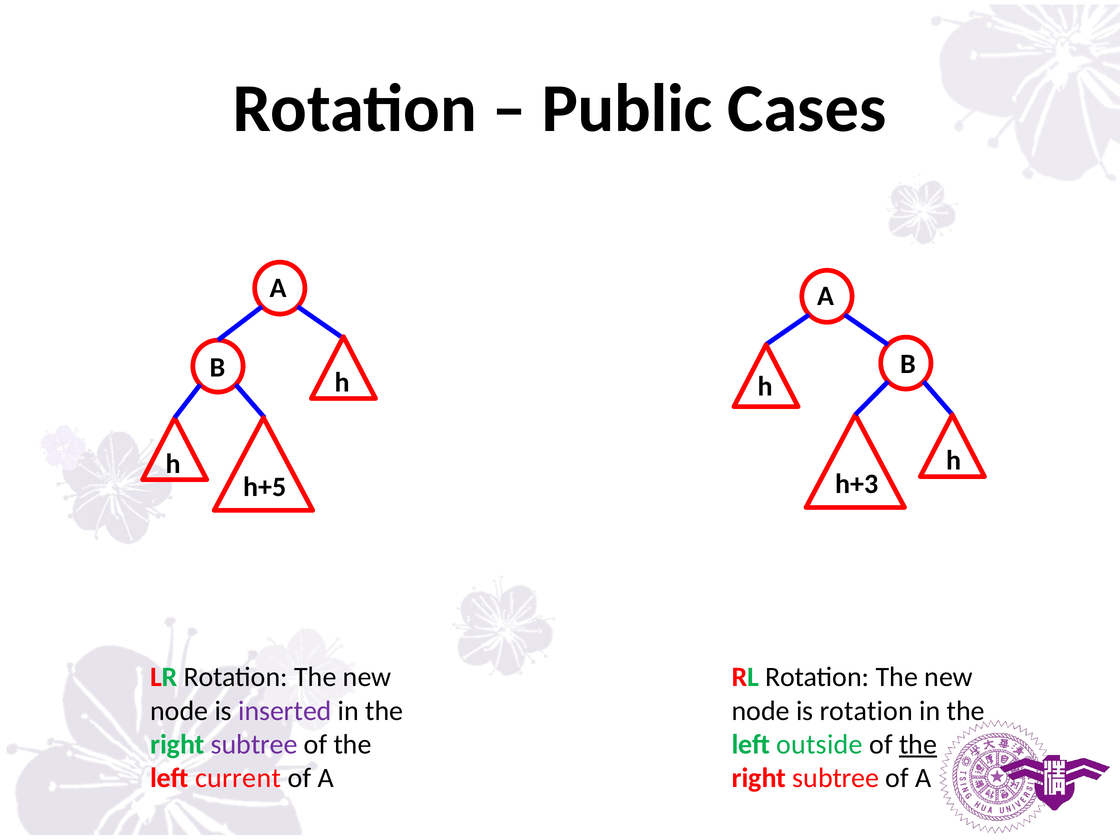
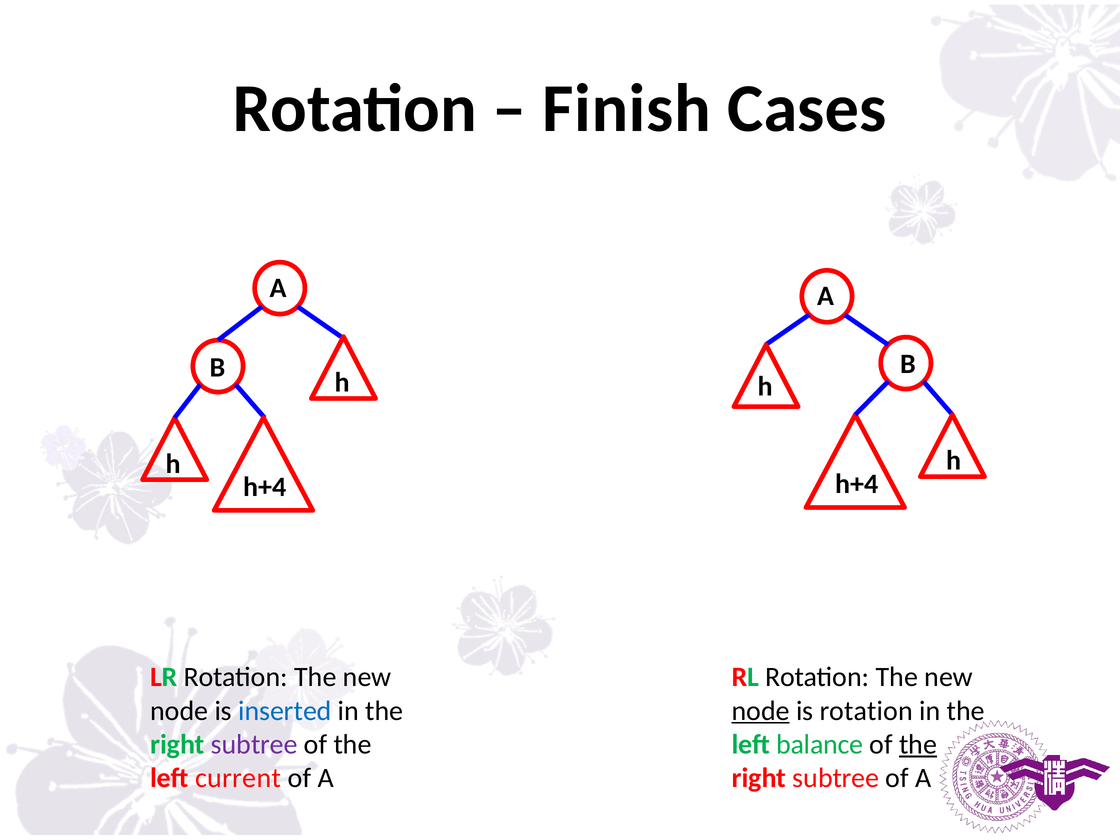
Public: Public -> Finish
h+3 at (857, 484): h+3 -> h+4
h+5 at (265, 487): h+5 -> h+4
inserted colour: purple -> blue
node at (761, 711) underline: none -> present
outside: outside -> balance
